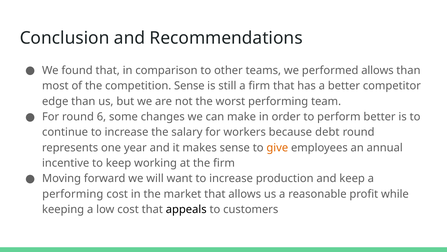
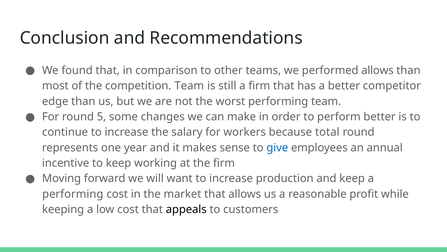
competition Sense: Sense -> Team
6: 6 -> 5
debt: debt -> total
give colour: orange -> blue
